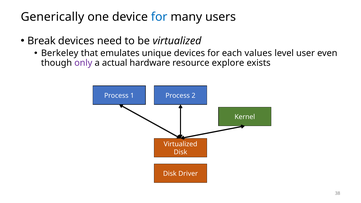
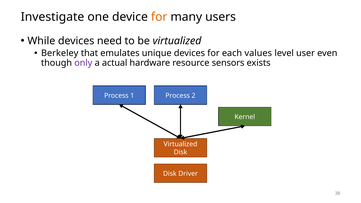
Generically: Generically -> Investigate
for at (159, 17) colour: blue -> orange
Break: Break -> While
explore: explore -> sensors
